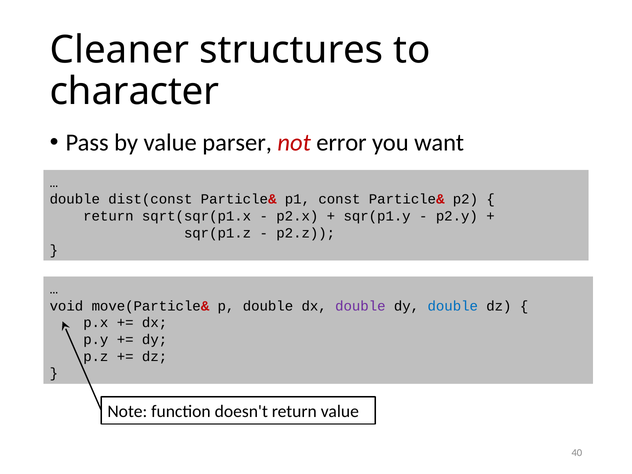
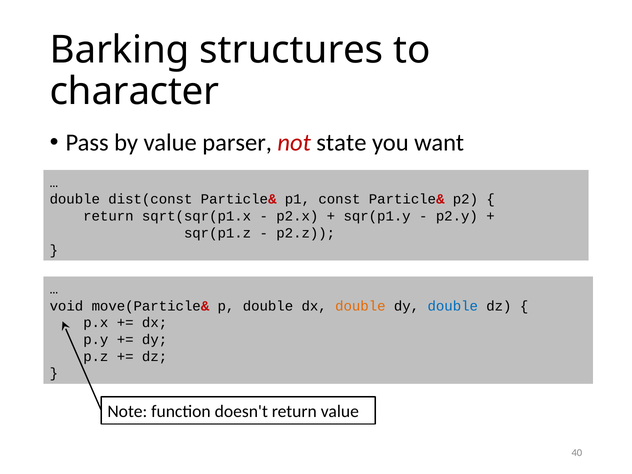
Cleaner: Cleaner -> Barking
error: error -> state
double at (360, 306) colour: purple -> orange
